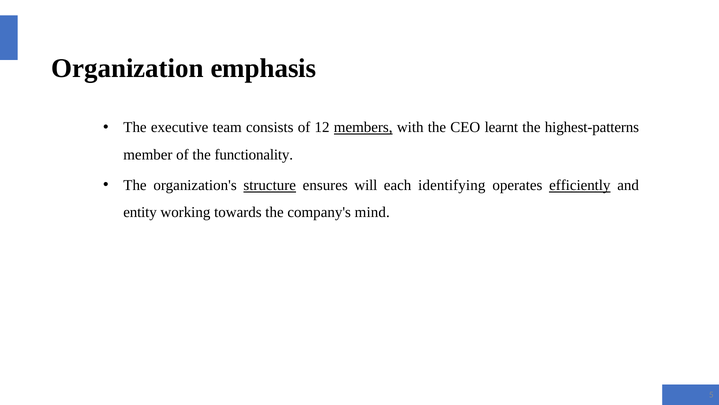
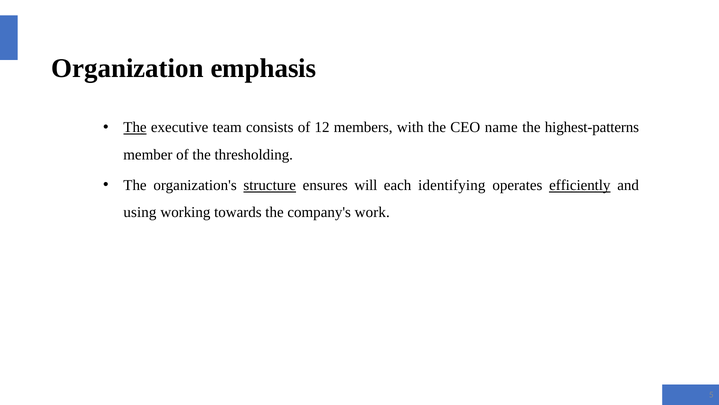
The at (135, 127) underline: none -> present
members underline: present -> none
learnt: learnt -> name
functionality: functionality -> thresholding
entity: entity -> using
mind: mind -> work
